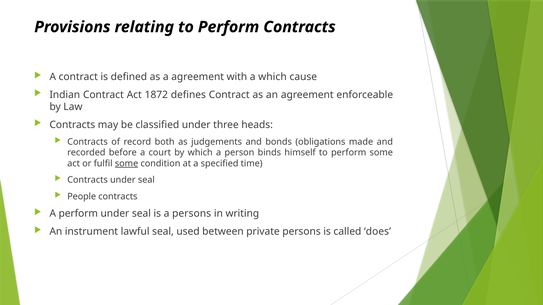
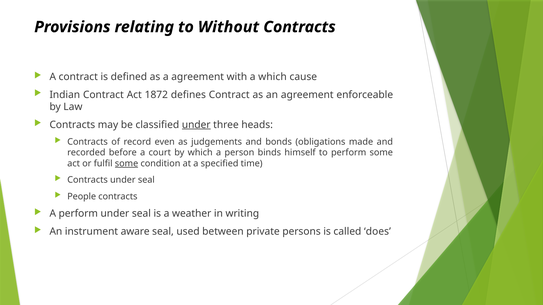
relating to Perform: Perform -> Without
under at (196, 125) underline: none -> present
both: both -> even
a persons: persons -> weather
lawful: lawful -> aware
